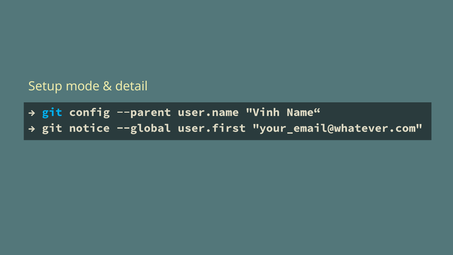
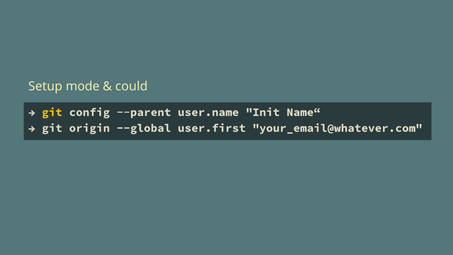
detail: detail -> could
git at (52, 112) colour: light blue -> yellow
Vinh: Vinh -> Init
notice: notice -> origin
